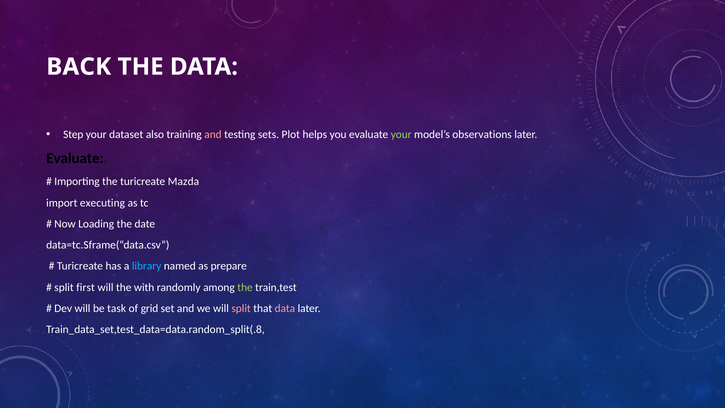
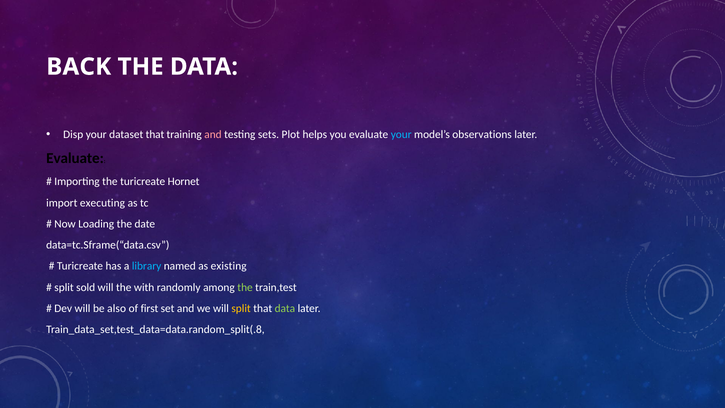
Step: Step -> Disp
dataset also: also -> that
your at (401, 135) colour: light green -> light blue
Mazda: Mazda -> Hornet
prepare: prepare -> existing
first: first -> sold
task: task -> also
grid: grid -> first
split at (241, 308) colour: pink -> yellow
data at (285, 308) colour: pink -> light green
